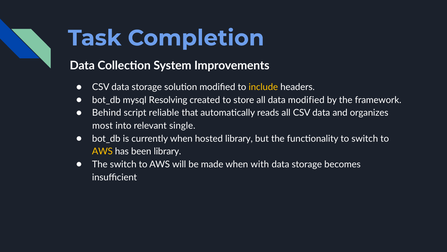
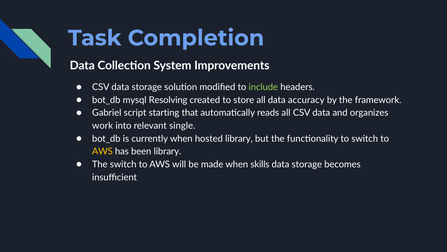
include colour: yellow -> light green
data modified: modified -> accuracy
Behind: Behind -> Gabriel
reliable: reliable -> starting
most: most -> work
with: with -> skills
